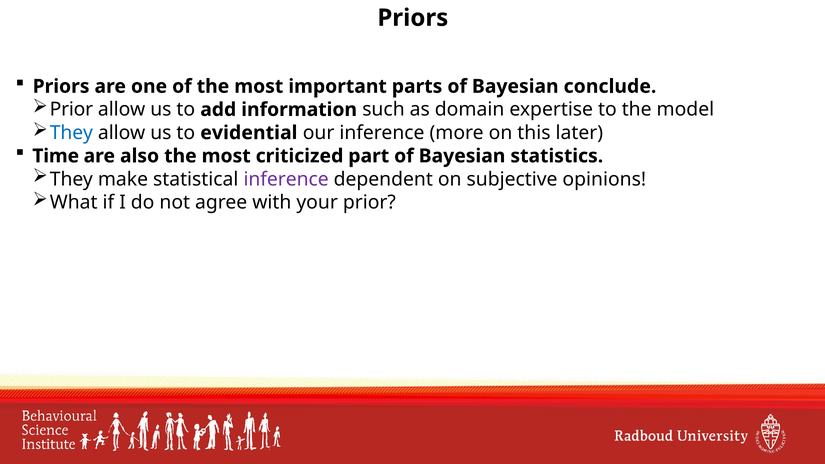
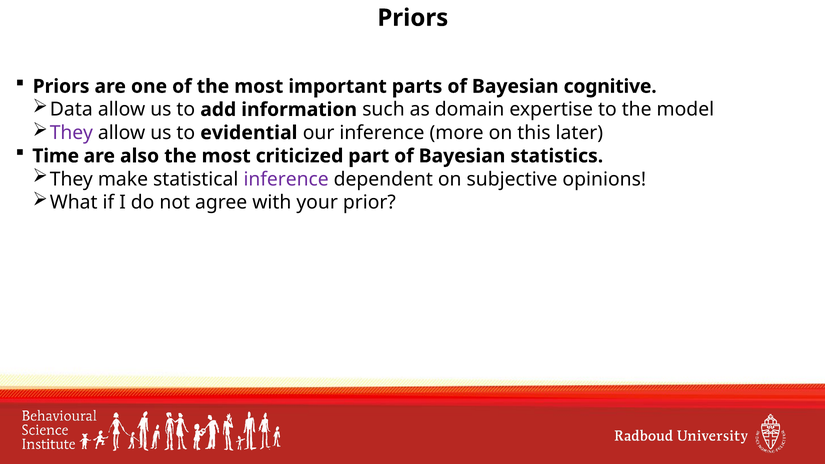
conclude: conclude -> cognitive
Prior at (71, 110): Prior -> Data
They at (71, 133) colour: blue -> purple
